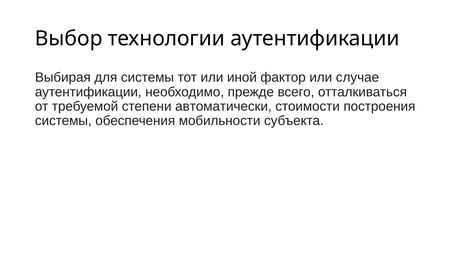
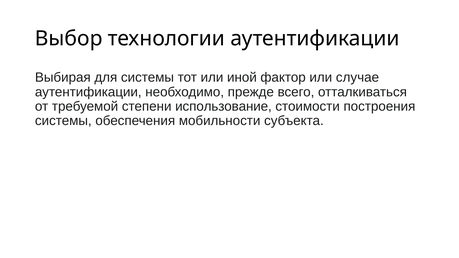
автоматически: автоматически -> использование
